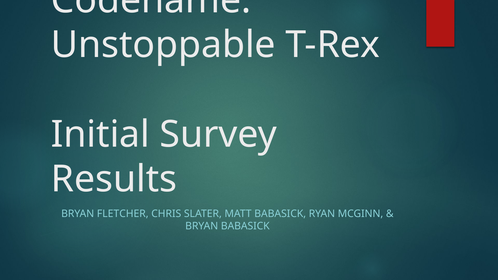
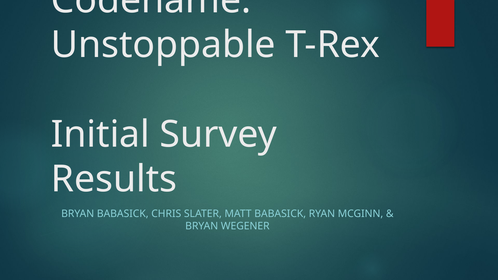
BRYAN FLETCHER: FLETCHER -> BABASICK
BRYAN BABASICK: BABASICK -> WEGENER
